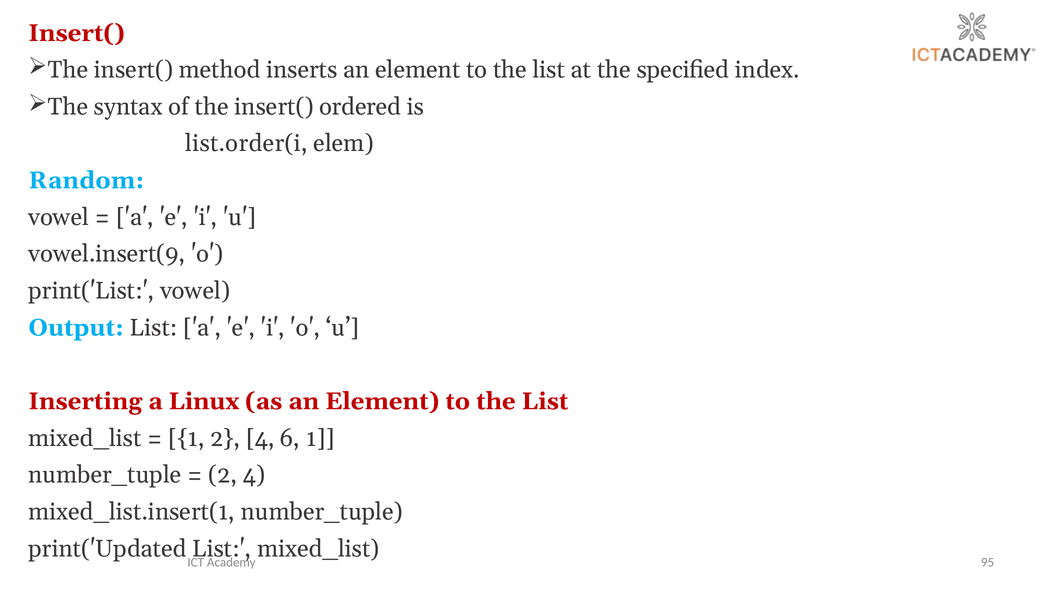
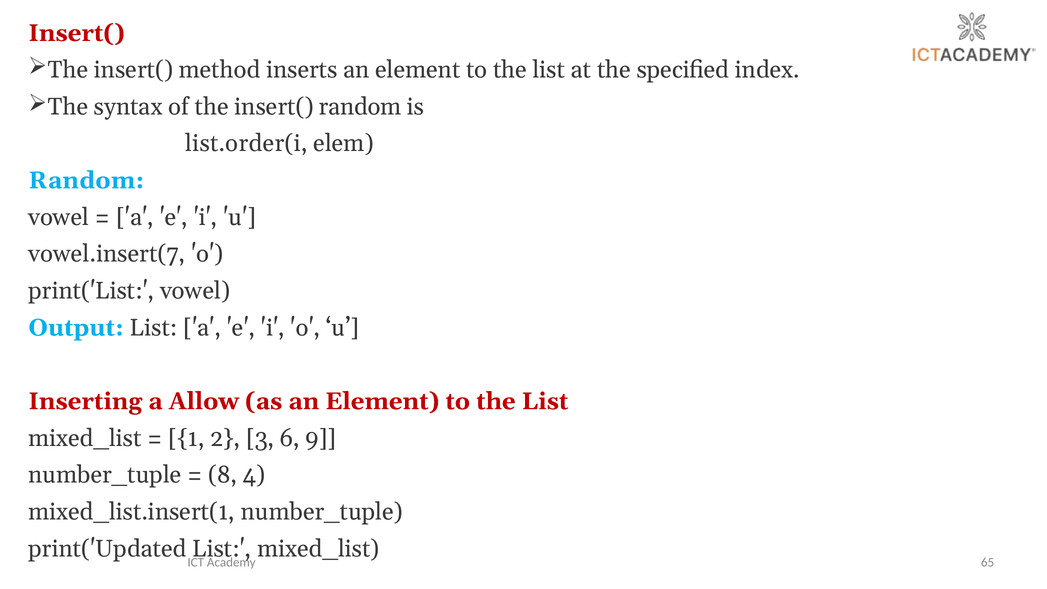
insert( ordered: ordered -> random
vowel.insert(9: vowel.insert(9 -> vowel.insert(7
Linux: Linux -> Allow
1 2 4: 4 -> 3
6 1: 1 -> 9
2 at (223, 475): 2 -> 8
95: 95 -> 65
